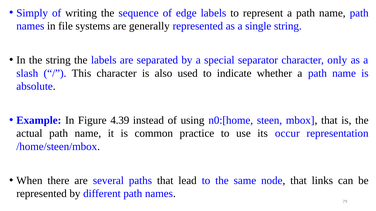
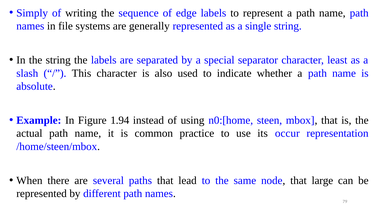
only: only -> least
4.39: 4.39 -> 1.94
links: links -> large
